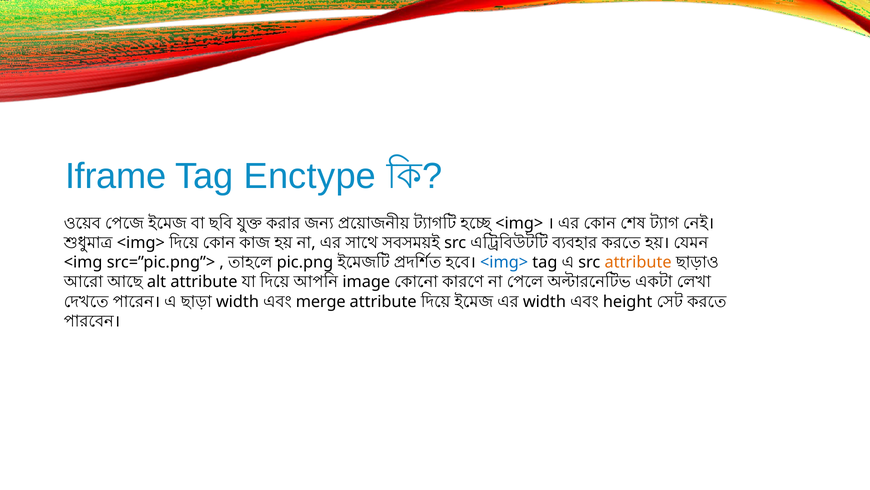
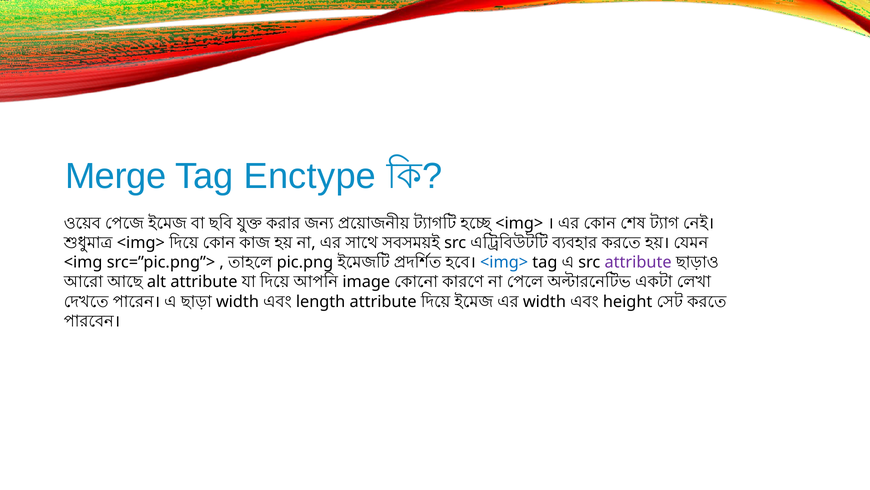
Iframe: Iframe -> Merge
attribute at (638, 262) colour: orange -> purple
merge: merge -> length
